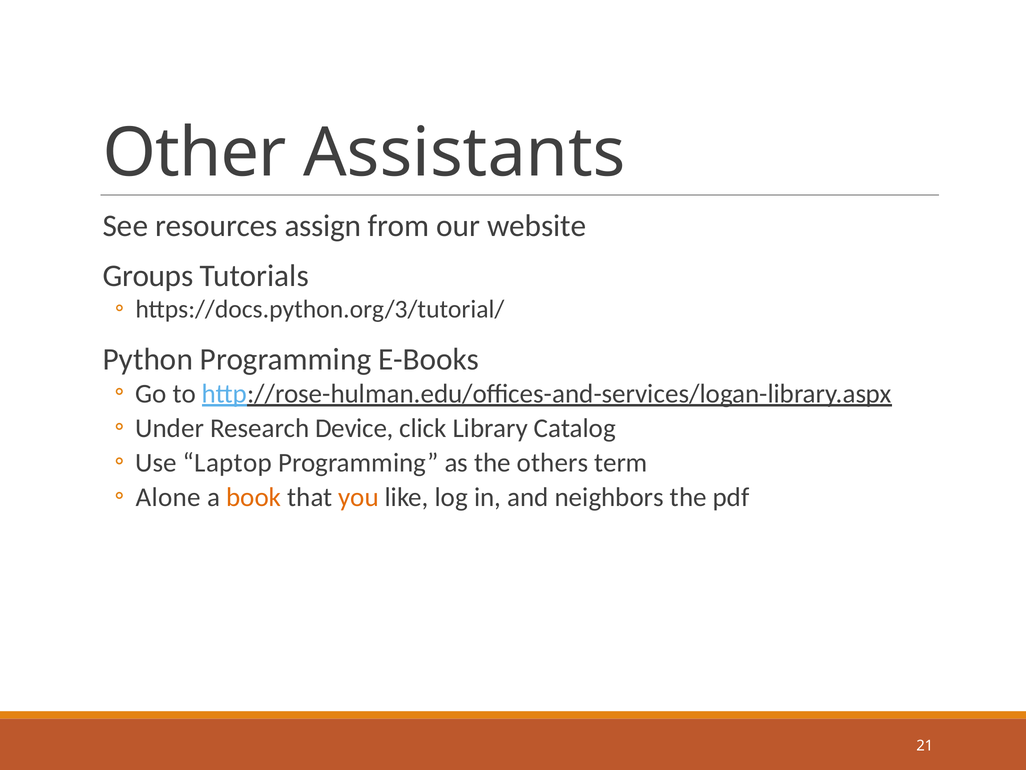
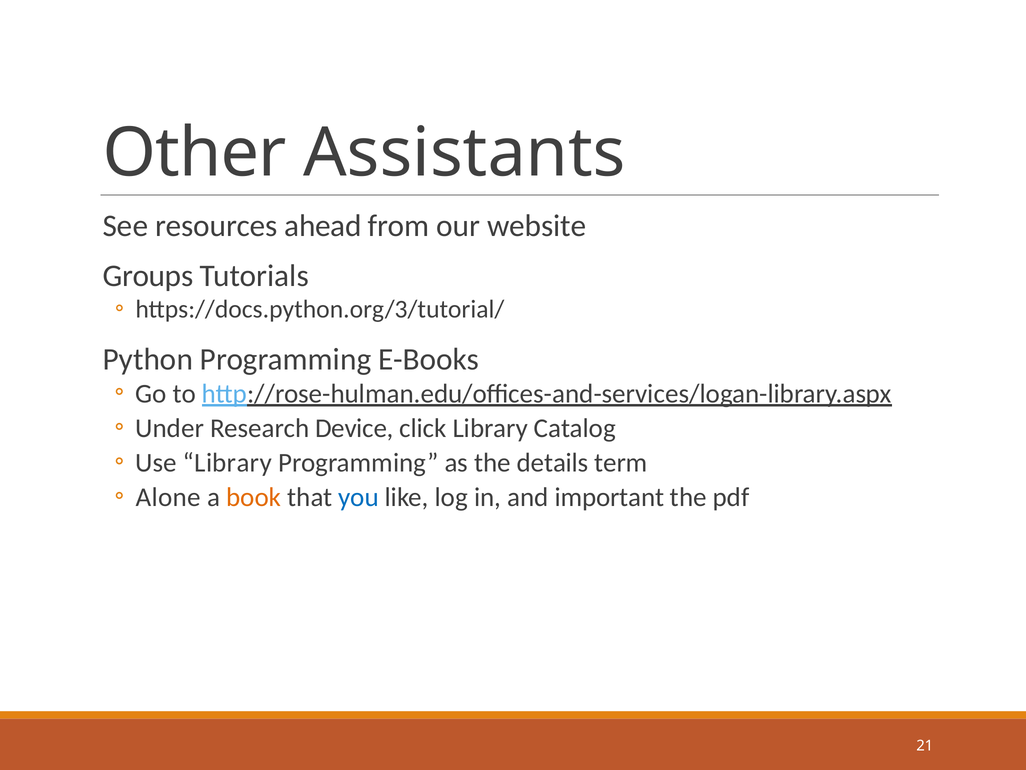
assign: assign -> ahead
Use Laptop: Laptop -> Library
others: others -> details
you colour: orange -> blue
neighbors: neighbors -> important
